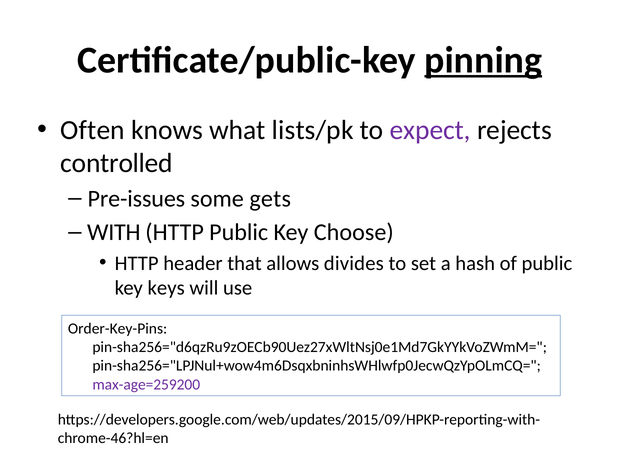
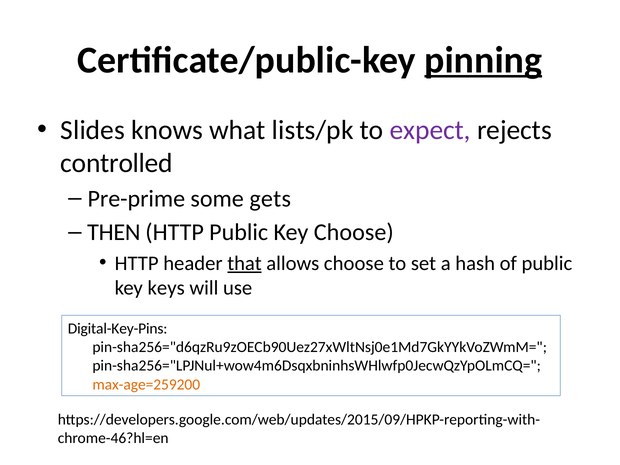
Often: Often -> Slides
Pre-issues: Pre-issues -> Pre-prime
WITH: WITH -> THEN
that underline: none -> present
allows divides: divides -> choose
Order-Key-Pins: Order-Key-Pins -> Digital-Key-Pins
max-age=259200 colour: purple -> orange
